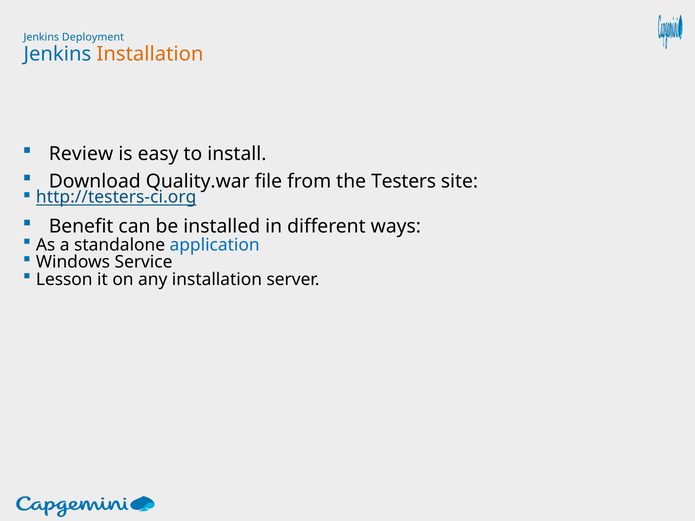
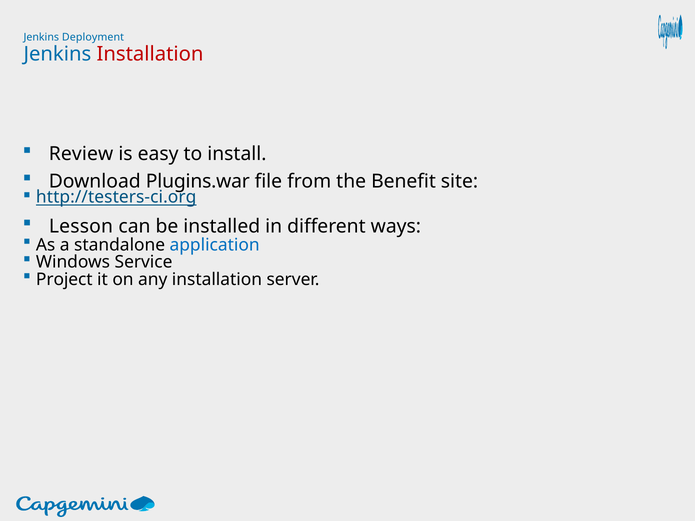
Installation at (150, 54) colour: orange -> red
Quality.war: Quality.war -> Plugins.war
Testers: Testers -> Benefit
Benefit: Benefit -> Lesson
Lesson: Lesson -> Project
